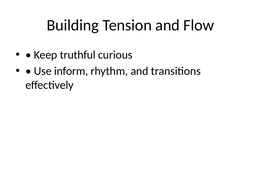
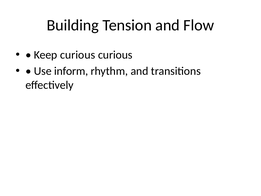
Keep truthful: truthful -> curious
